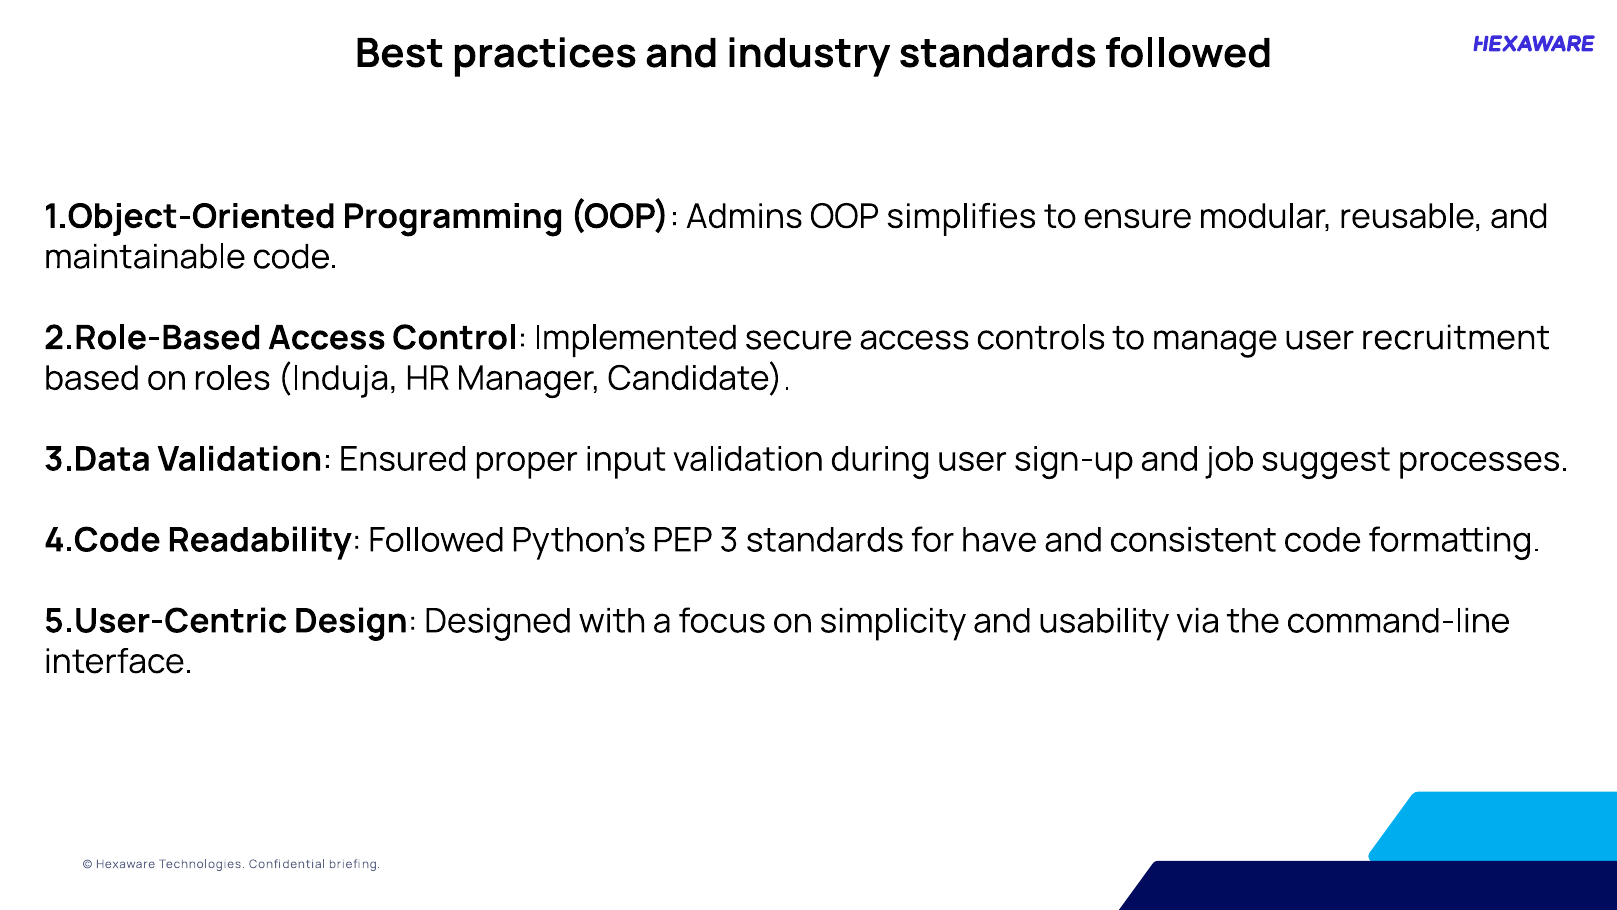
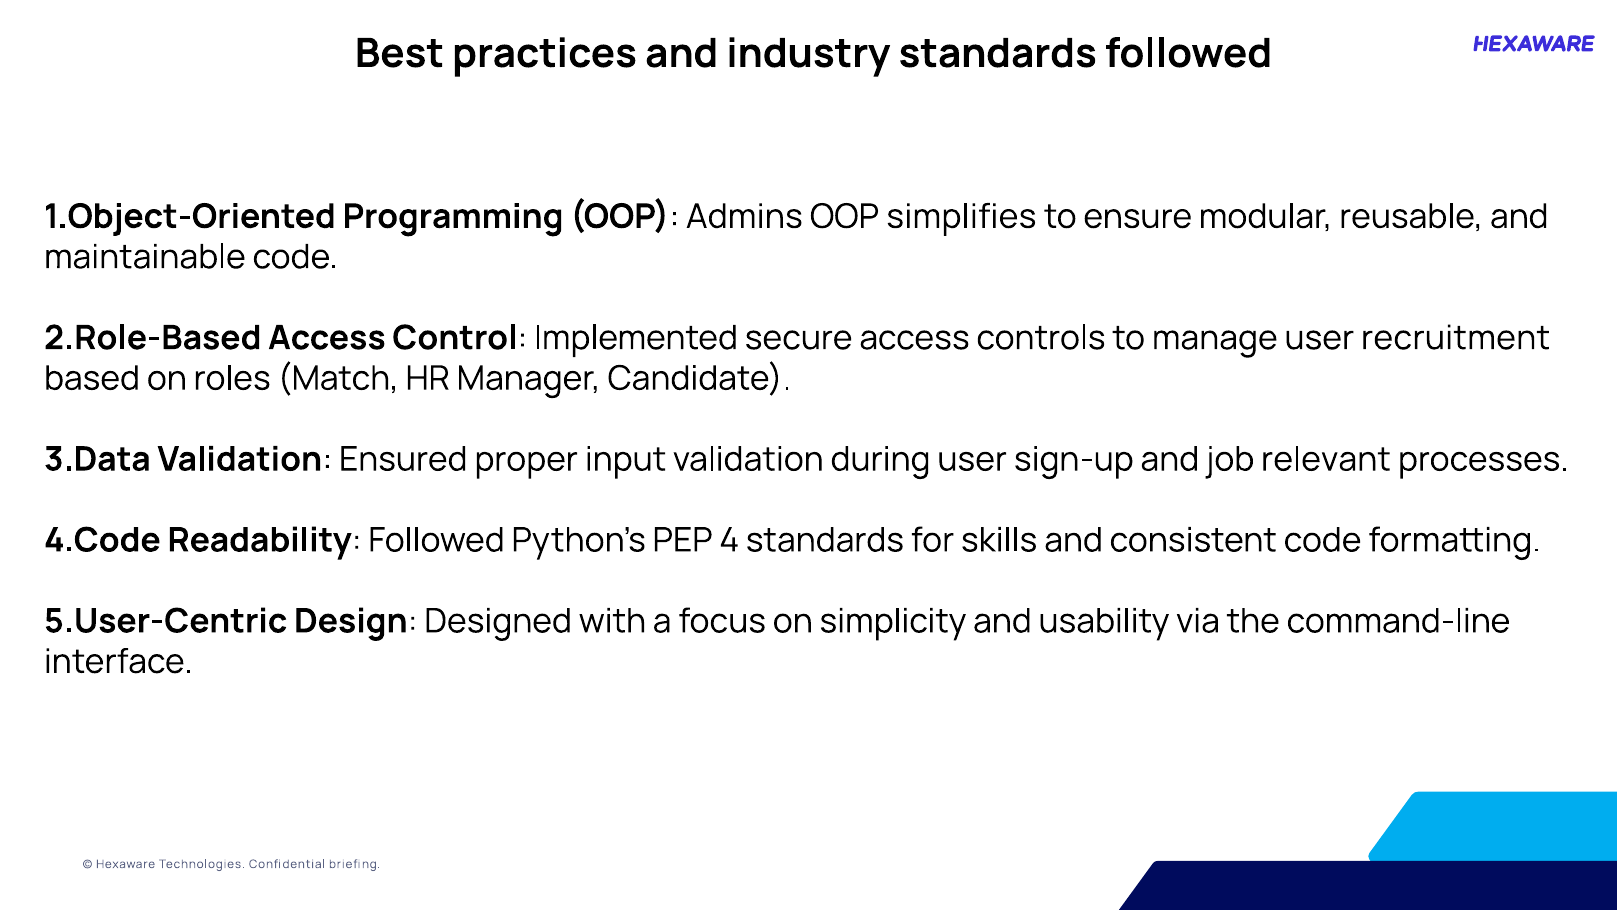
Induja: Induja -> Match
suggest: suggest -> relevant
3: 3 -> 4
have: have -> skills
